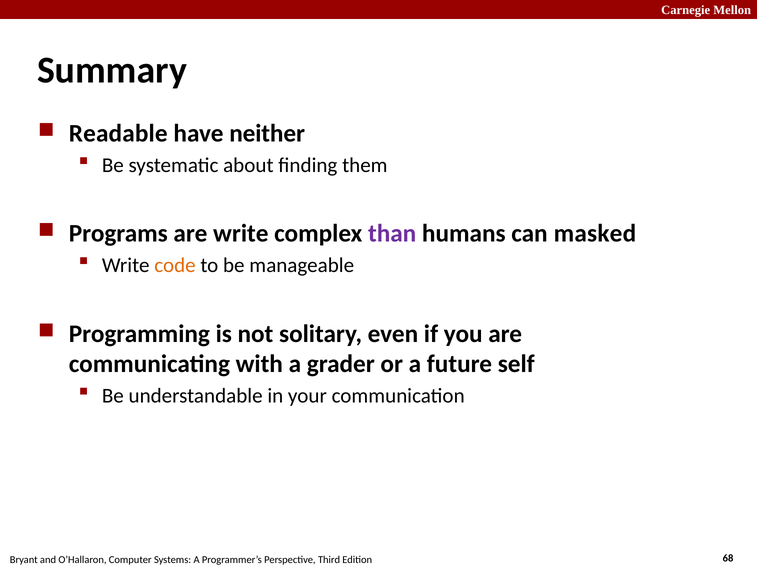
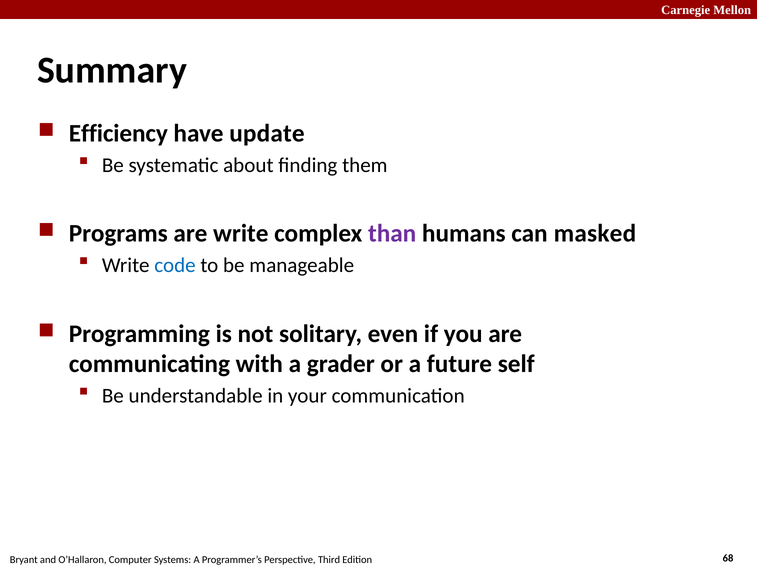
Readable: Readable -> Efficiency
neither: neither -> update
code colour: orange -> blue
